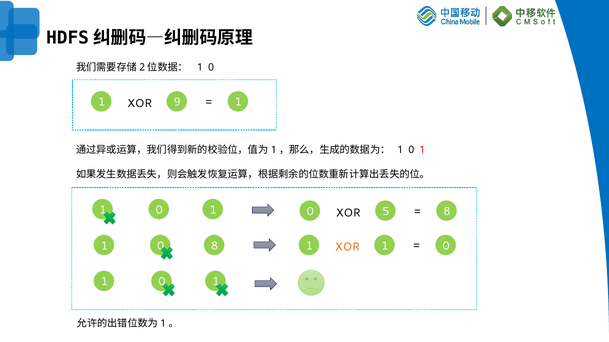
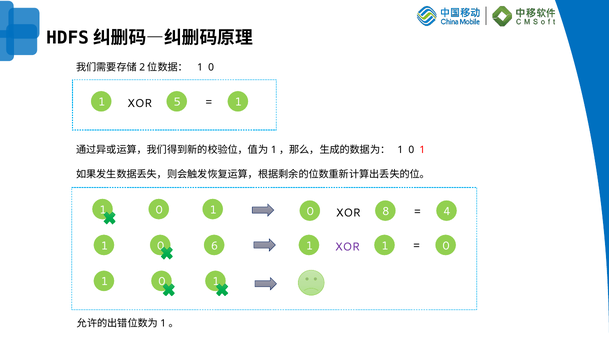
9: 9 -> 5
5: 5 -> 8
8 at (447, 212): 8 -> 4
8 at (215, 246): 8 -> 6
XOR at (348, 248) colour: orange -> purple
